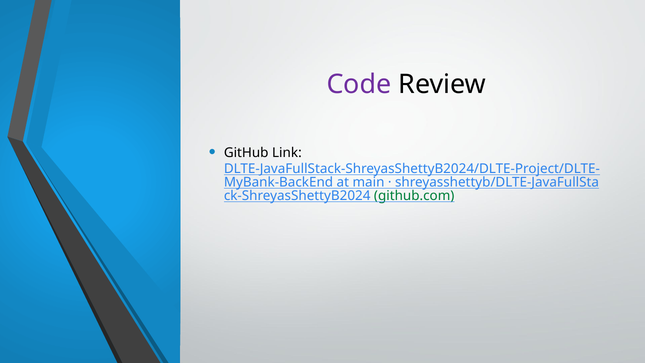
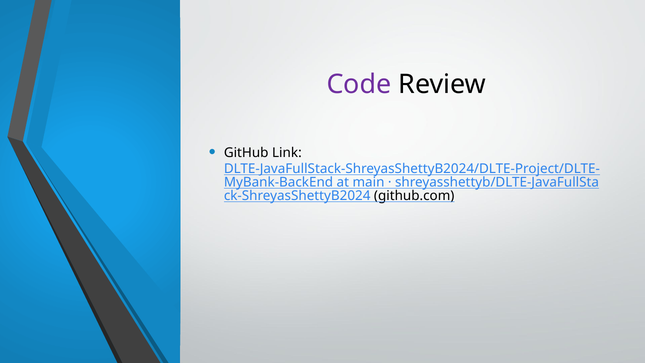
github.com colour: green -> black
